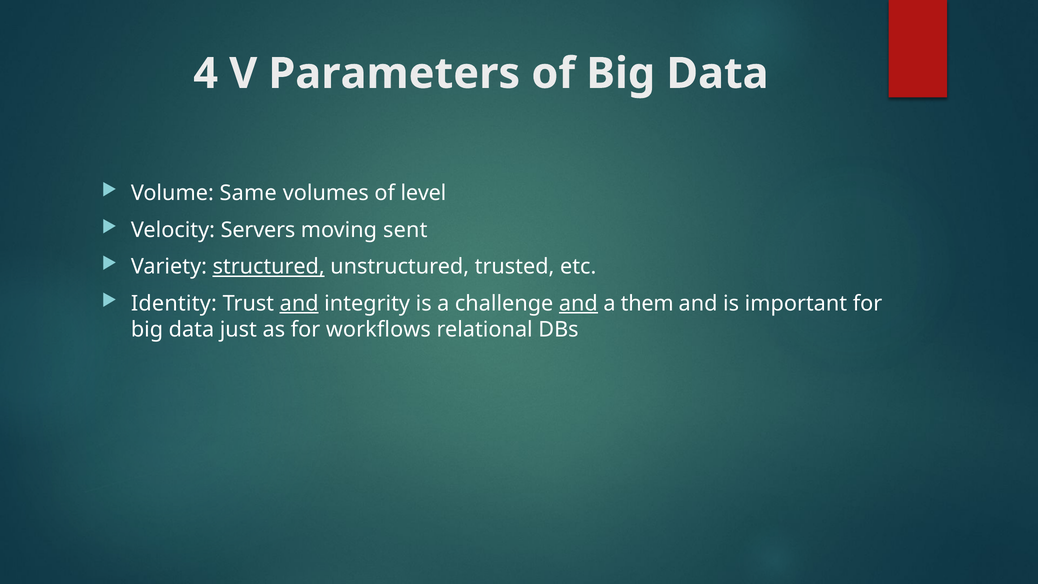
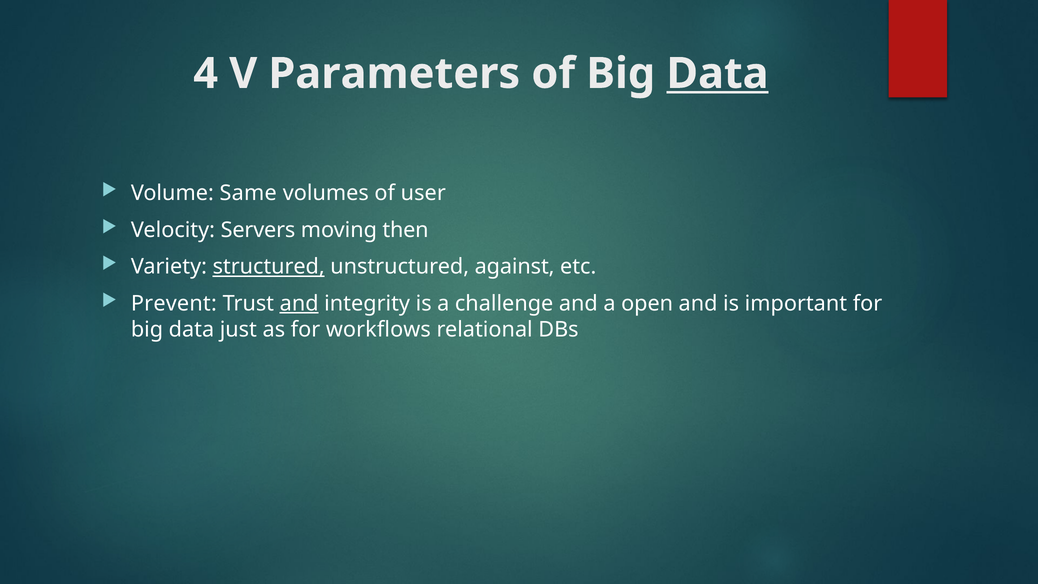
Data at (717, 74) underline: none -> present
level: level -> user
sent: sent -> then
trusted: trusted -> against
Identity: Identity -> Prevent
and at (578, 304) underline: present -> none
them: them -> open
